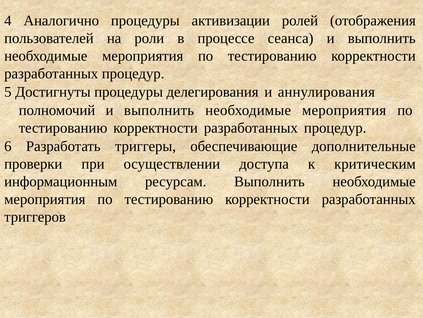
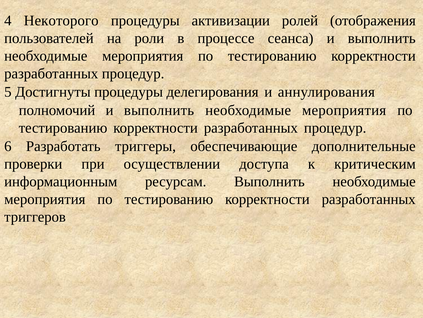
Аналогично: Аналогично -> Некоторого
